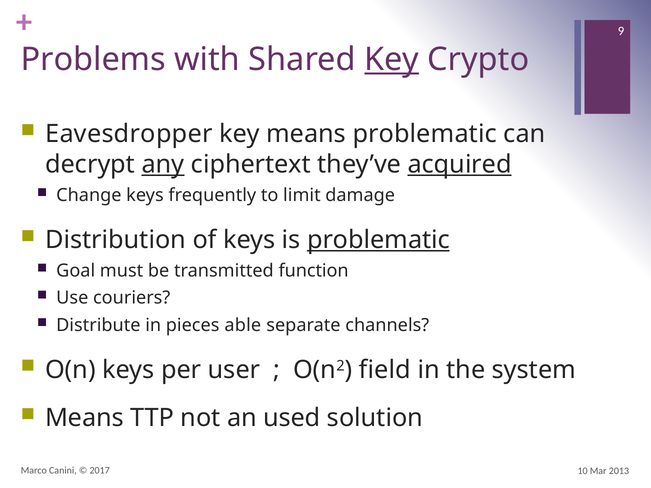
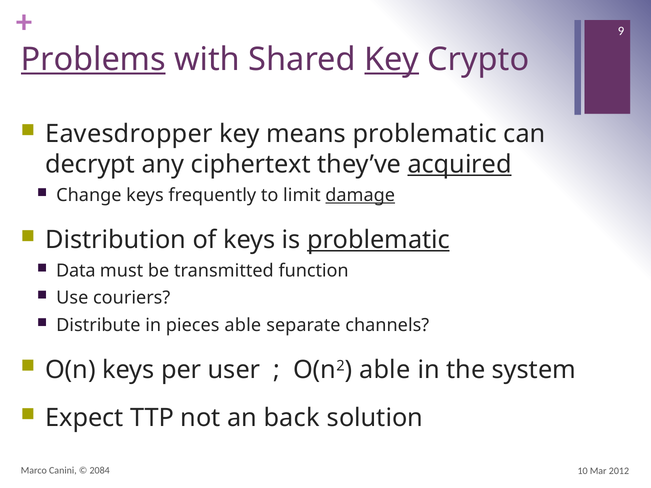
Problems underline: none -> present
any underline: present -> none
damage underline: none -> present
Goal: Goal -> Data
O(n2 field: field -> able
Means at (84, 418): Means -> Expect
used: used -> back
2017: 2017 -> 2084
2013: 2013 -> 2012
